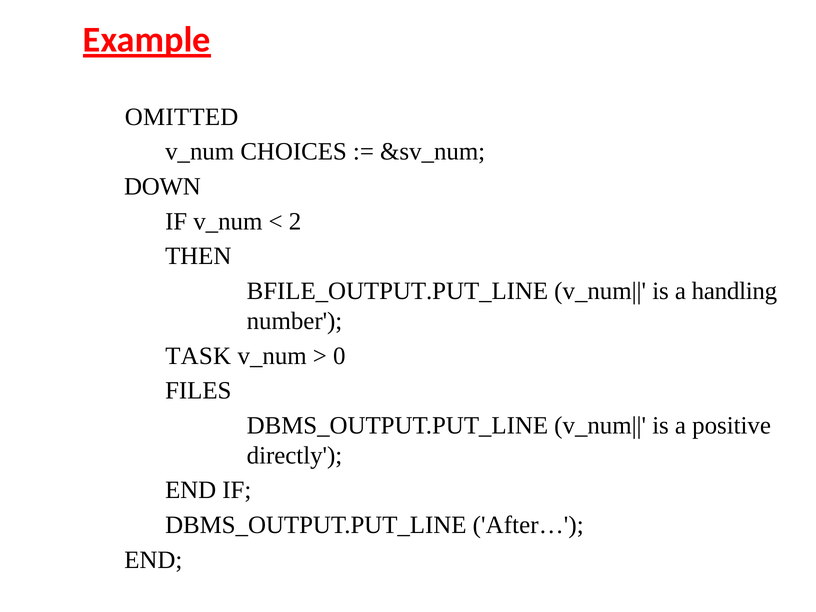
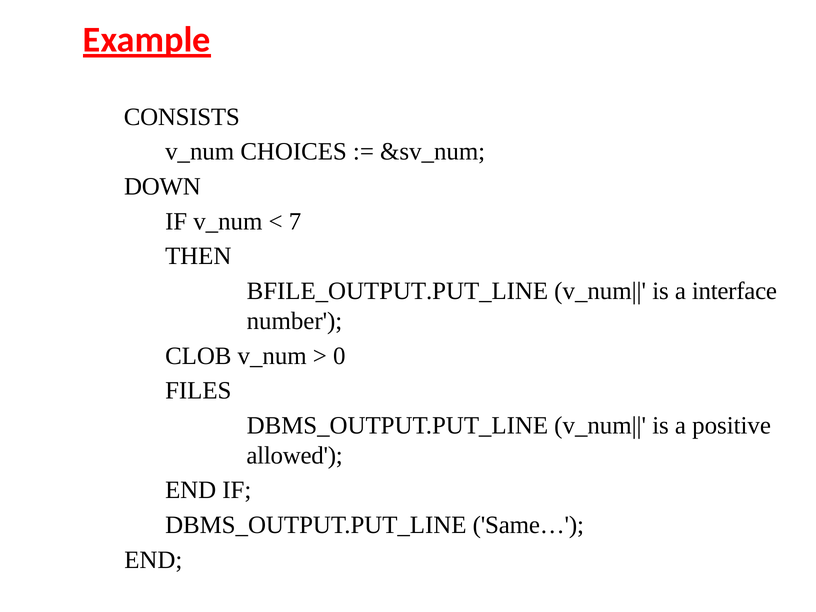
OMITTED: OMITTED -> CONSISTS
2: 2 -> 7
handling: handling -> interface
TASK: TASK -> CLOB
directly: directly -> allowed
After…: After… -> Same…
